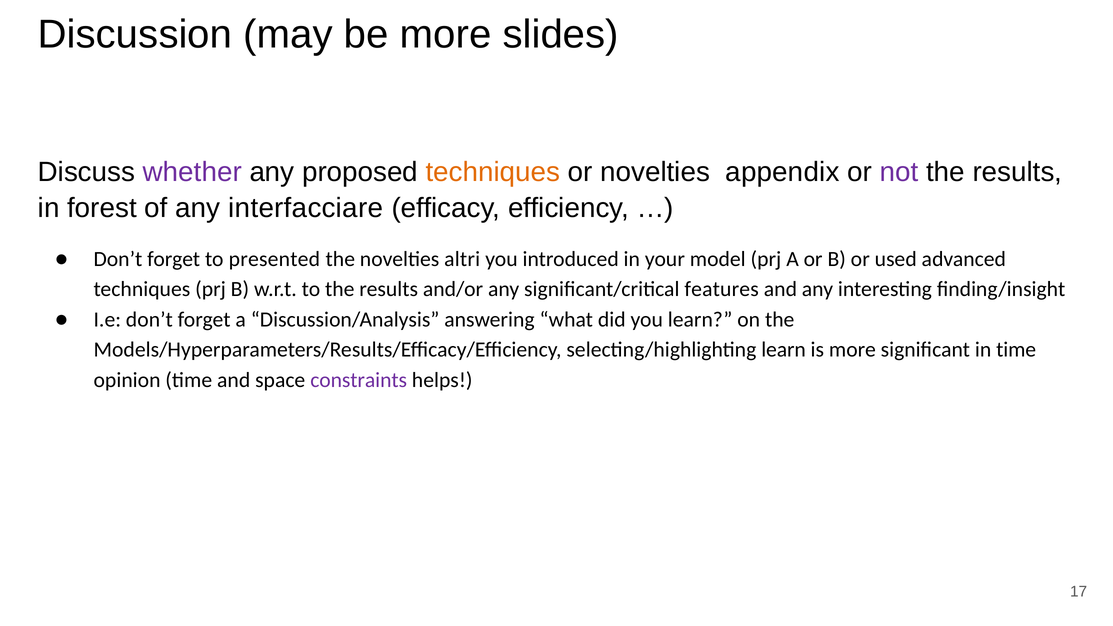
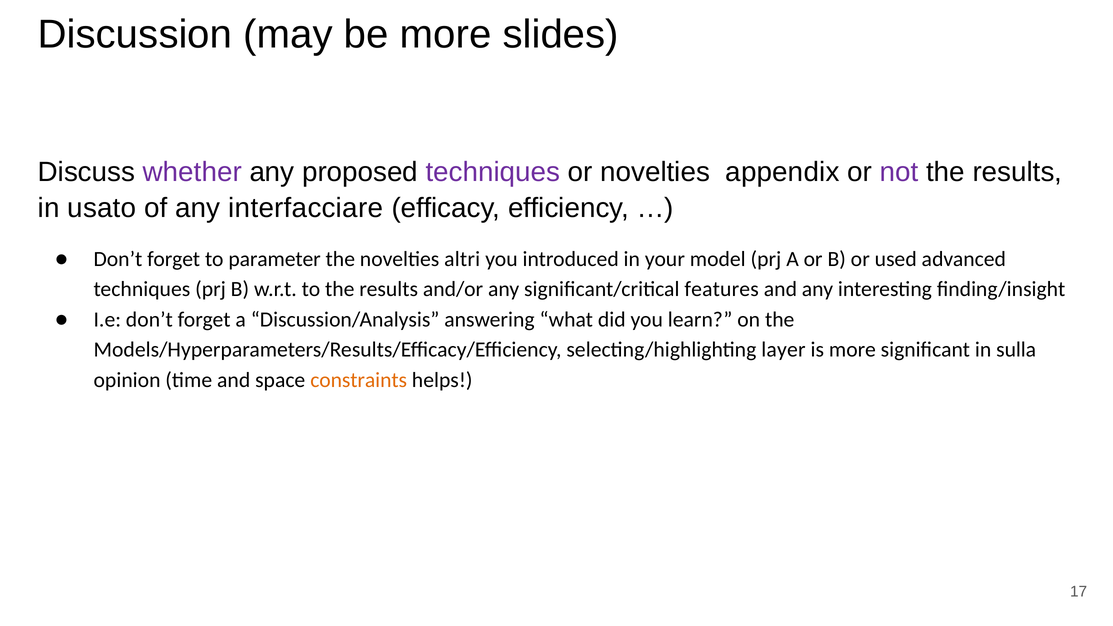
techniques at (493, 172) colour: orange -> purple
forest: forest -> usato
presented: presented -> parameter
selecting/highlighting learn: learn -> layer
in time: time -> sulla
constraints colour: purple -> orange
